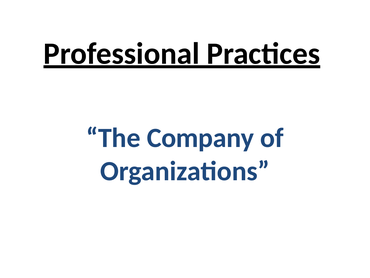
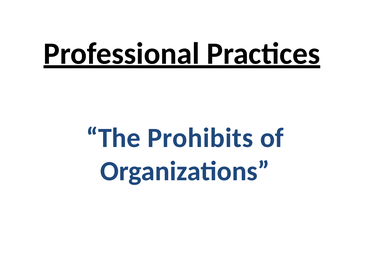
Company: Company -> Prohibits
